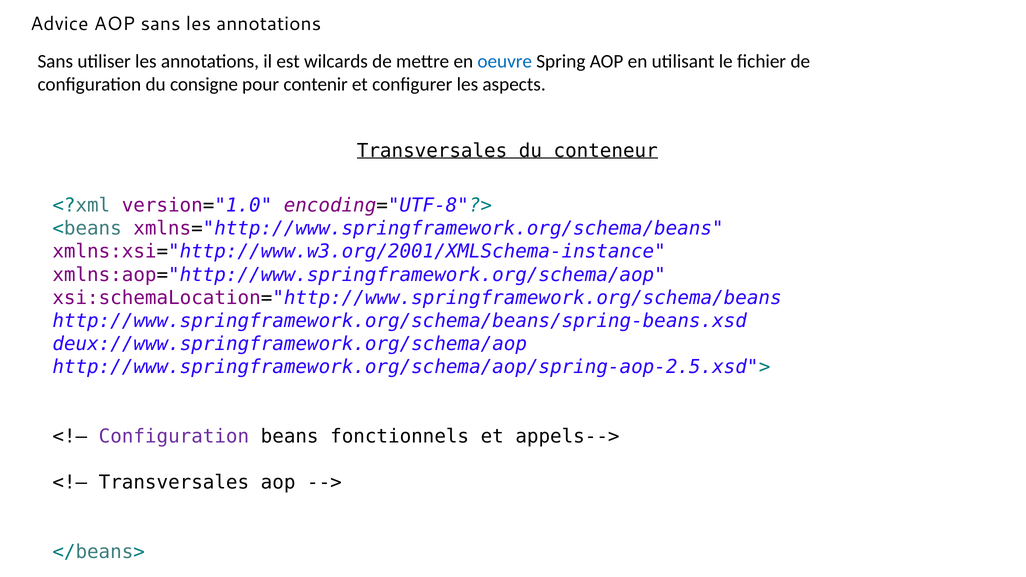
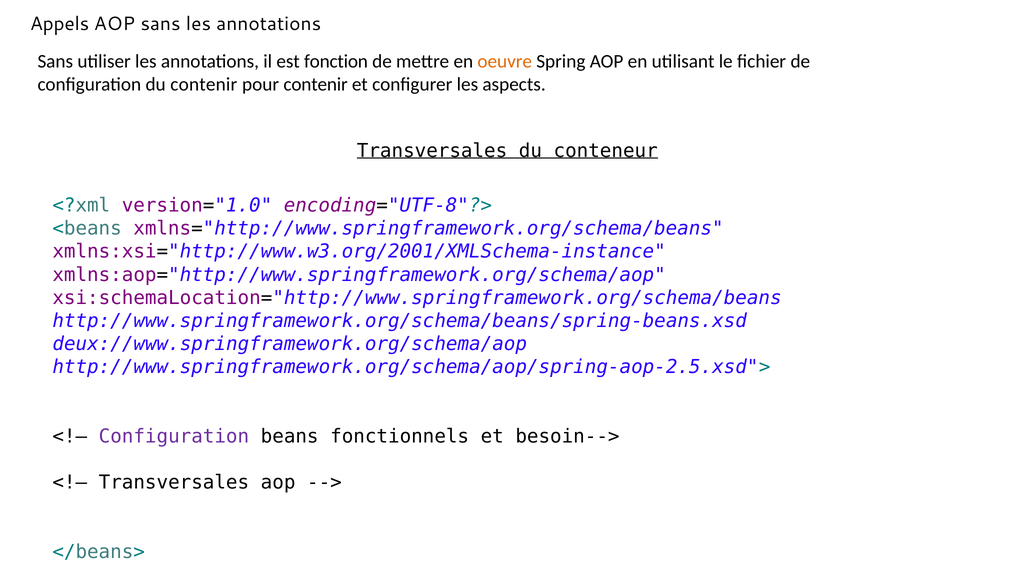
Advice: Advice -> Appels
wilcards: wilcards -> fonction
oeuvre colour: blue -> orange
du consigne: consigne -> contenir
appels-->: appels--> -> besoin-->
